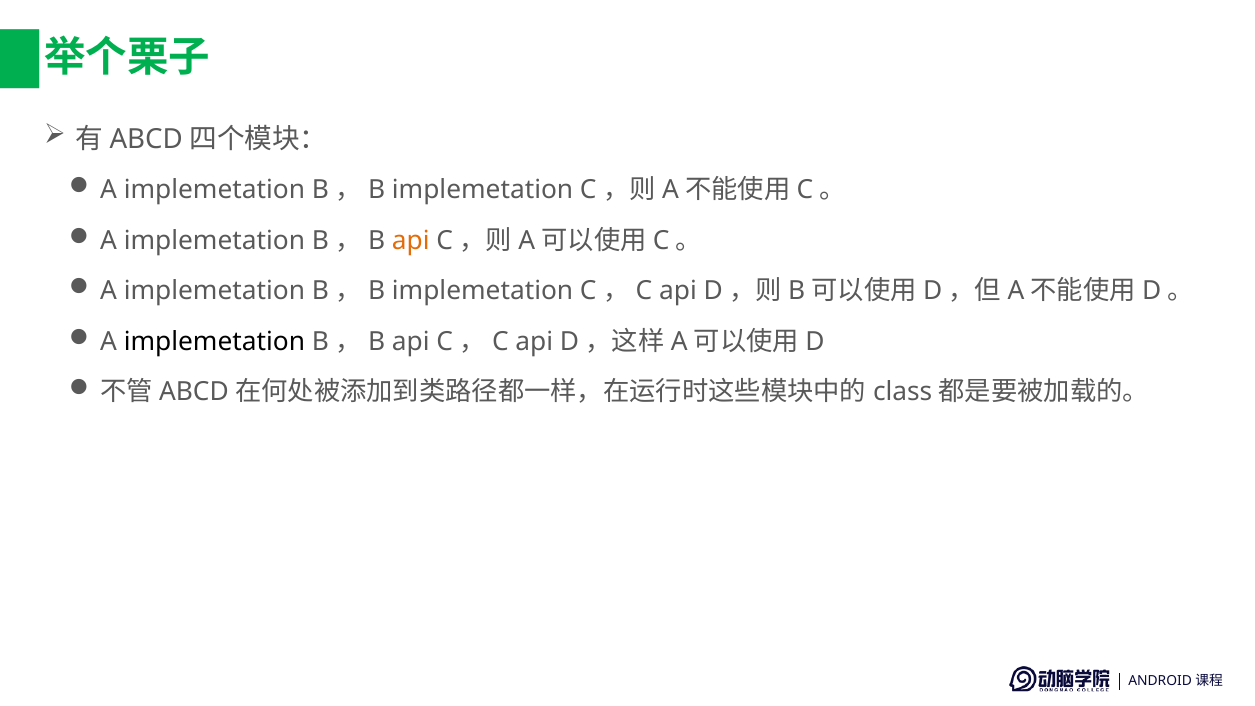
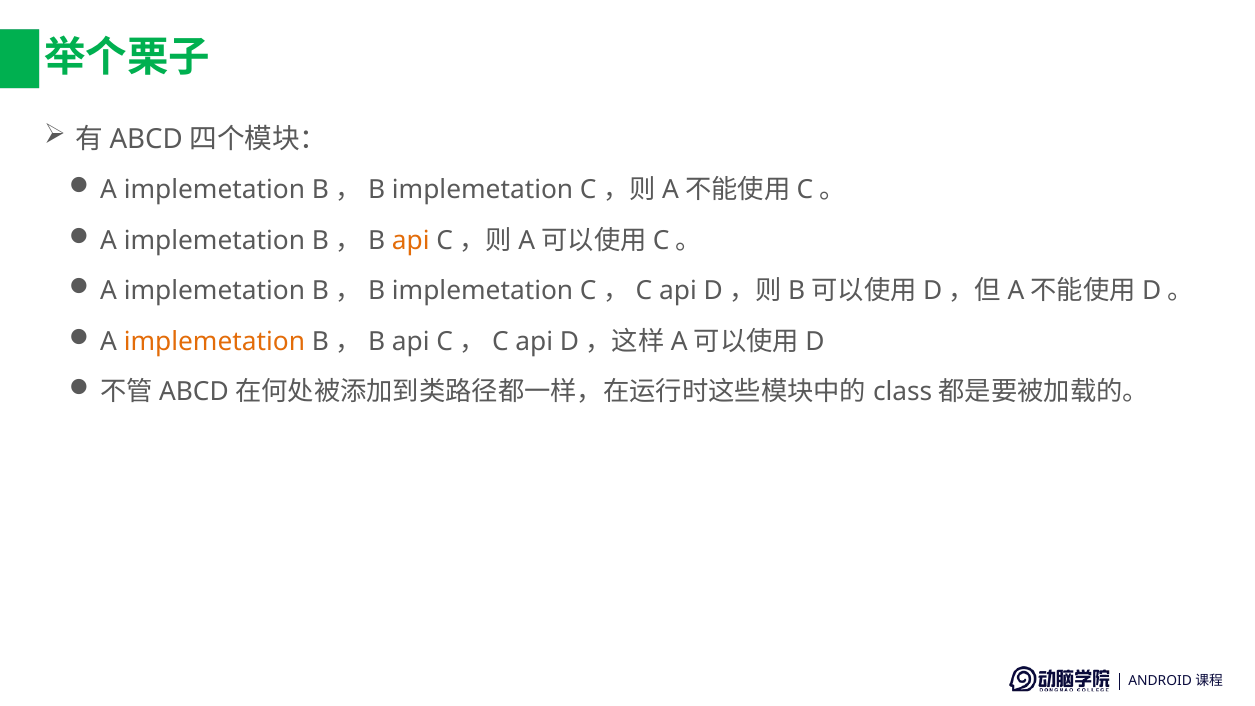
implemetation at (214, 342) colour: black -> orange
